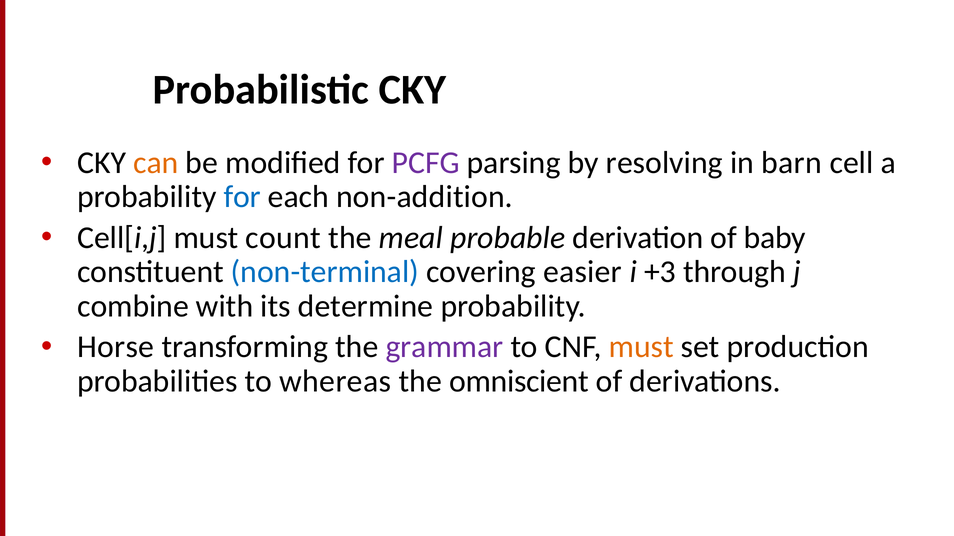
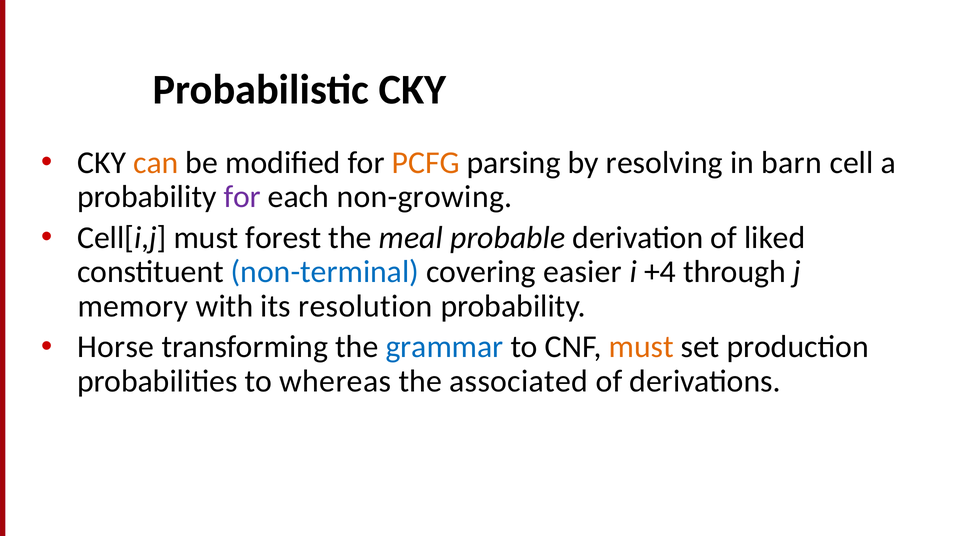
PCFG colour: purple -> orange
for at (242, 197) colour: blue -> purple
non-addition: non-addition -> non-growing
count: count -> forest
baby: baby -> liked
+3: +3 -> +4
combine: combine -> memory
determine: determine -> resolution
grammar colour: purple -> blue
omniscient: omniscient -> associated
